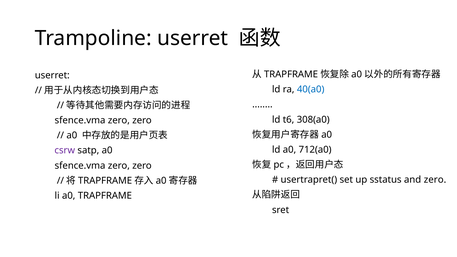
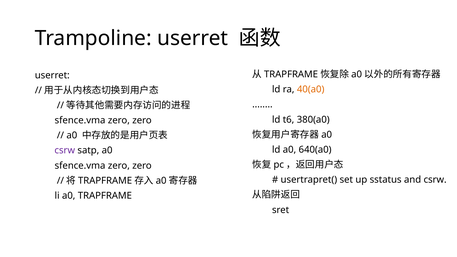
40(a0 colour: blue -> orange
308(a0: 308(a0 -> 380(a0
712(a0: 712(a0 -> 640(a0
and zero: zero -> csrw
